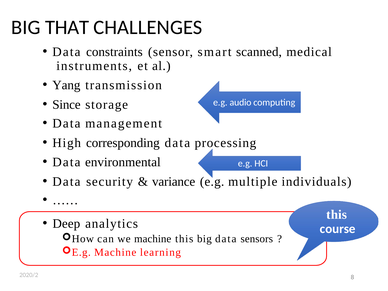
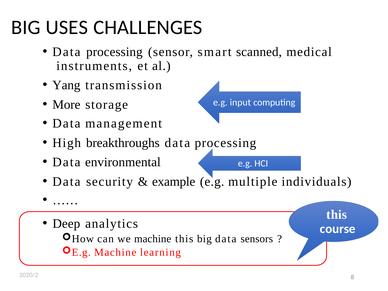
THAT: THAT -> USES
constraints at (114, 52): constraints -> processing
Since: Since -> More
audio: audio -> input
corresponding: corresponding -> breakthroughs
variance: variance -> example
